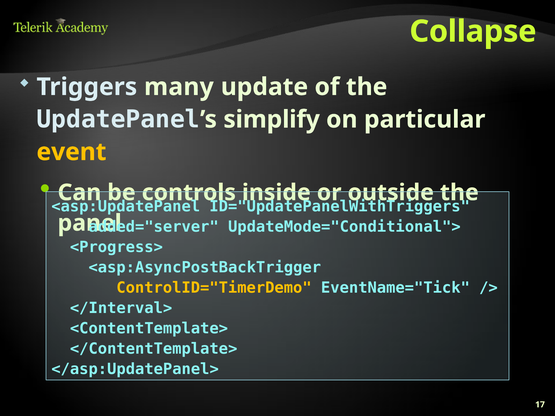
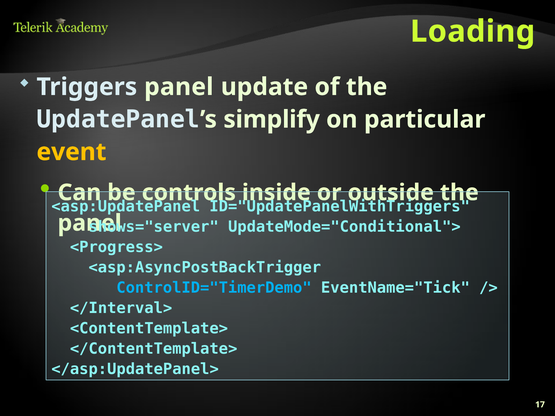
Collapse: Collapse -> Loading
Triggers many: many -> panel
added="server: added="server -> shows="server
ControlID="TimerDemo colour: yellow -> light blue
